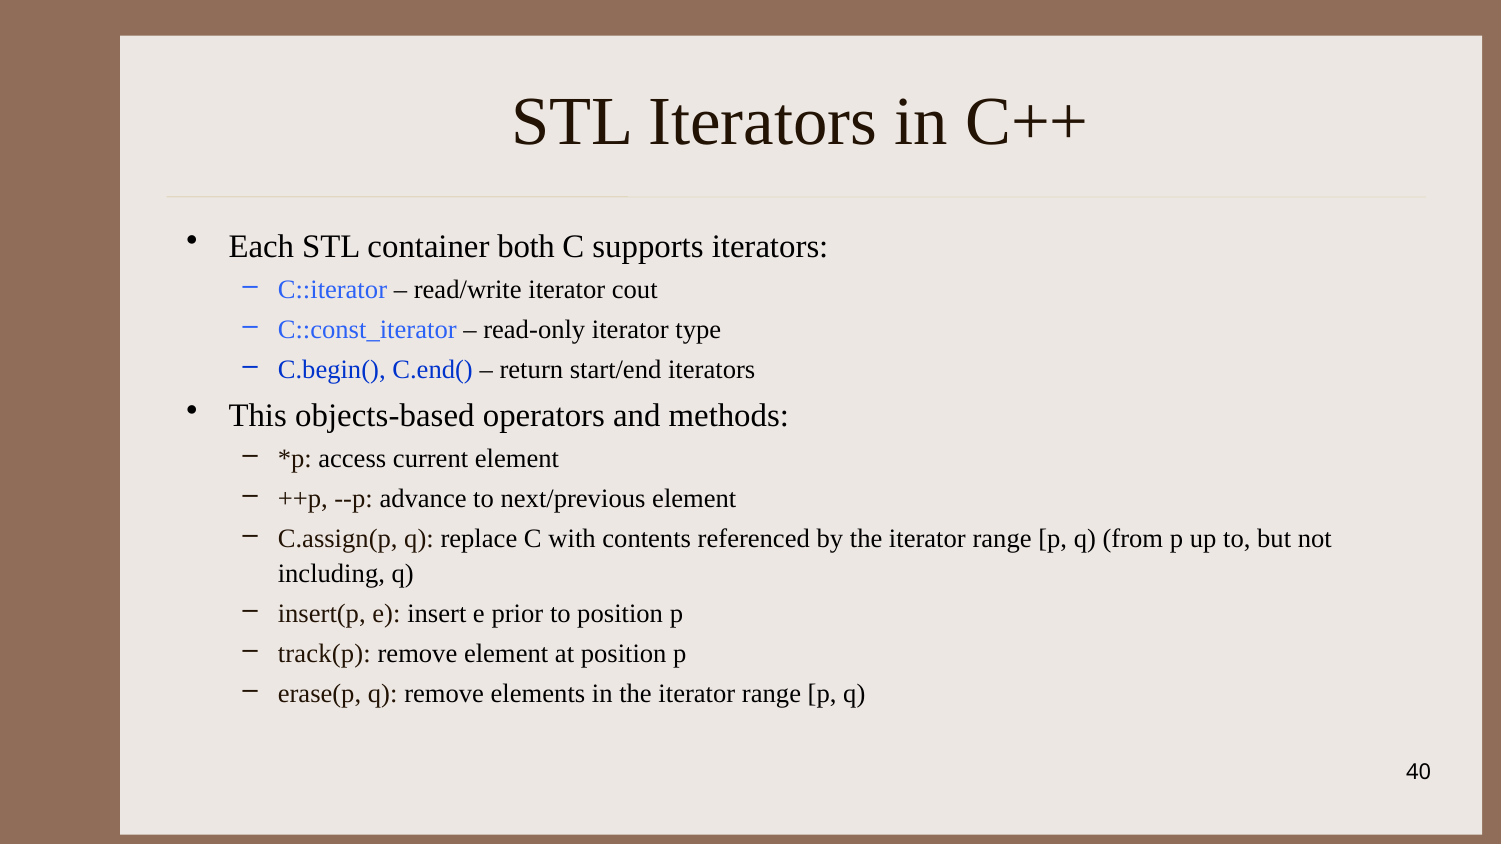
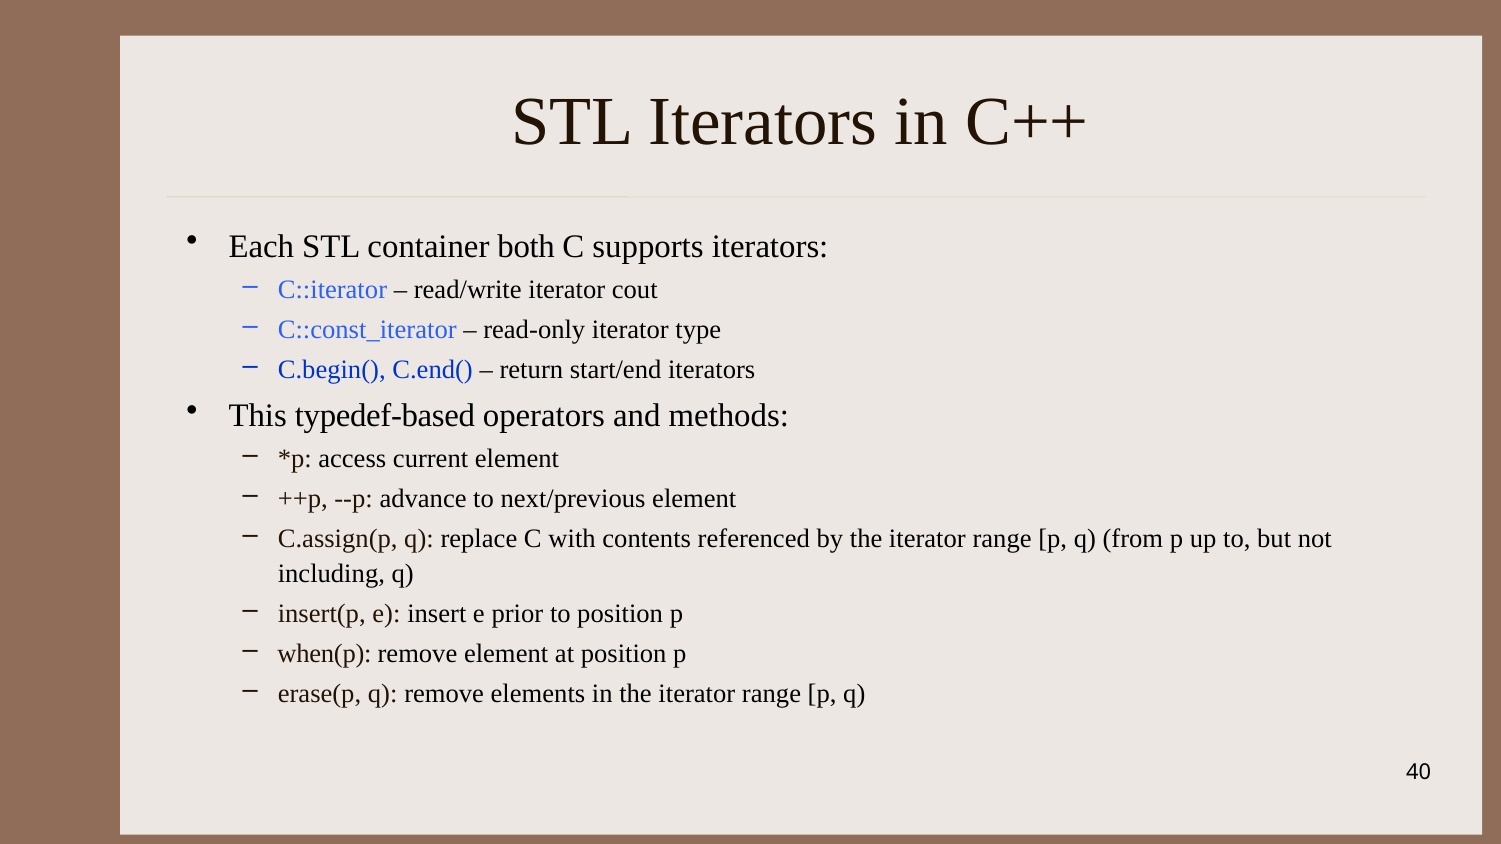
objects-based: objects-based -> typedef-based
track(p: track(p -> when(p
